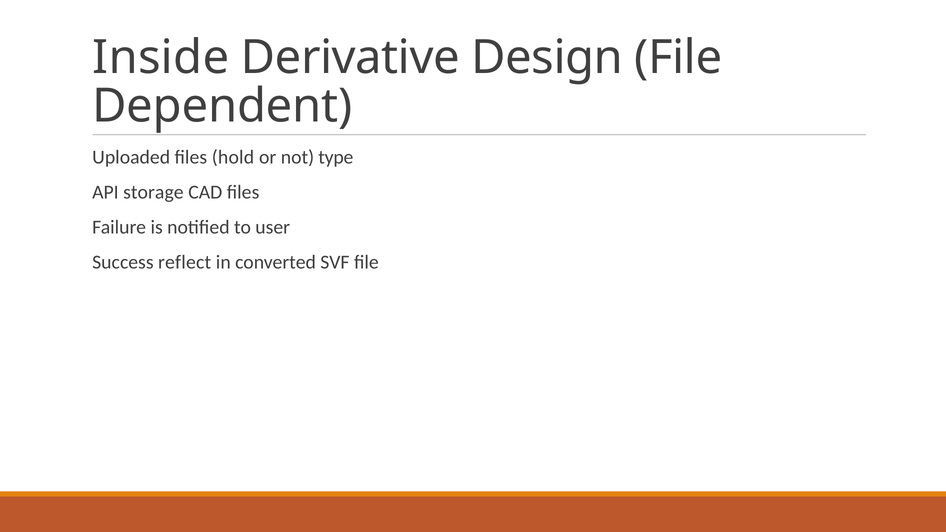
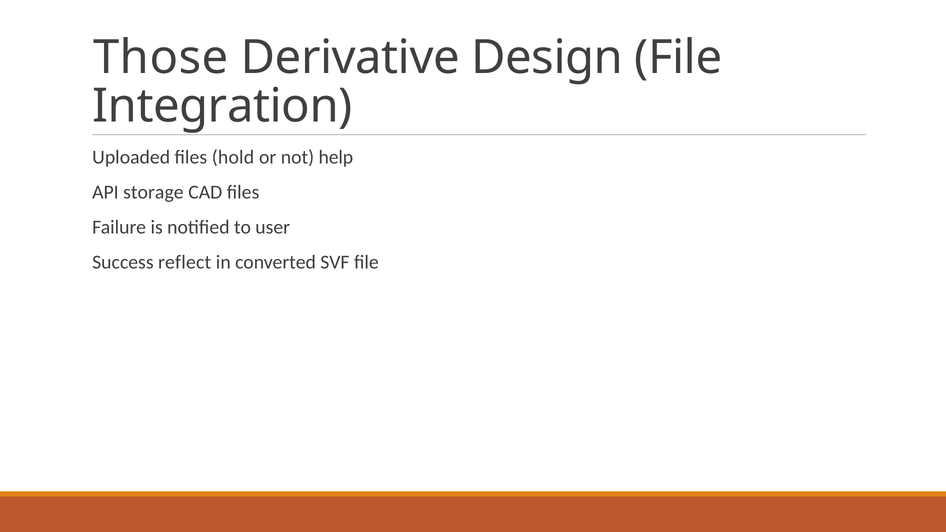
Inside: Inside -> Those
Dependent: Dependent -> Integration
type: type -> help
